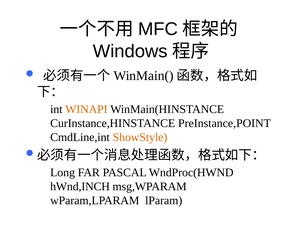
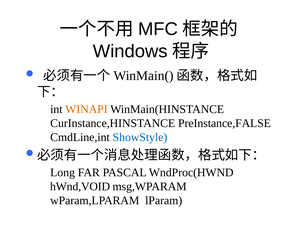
PreInstance,POINT: PreInstance,POINT -> PreInstance,FALSE
ShowStyle colour: orange -> blue
hWnd,INCH: hWnd,INCH -> hWnd,VOID
